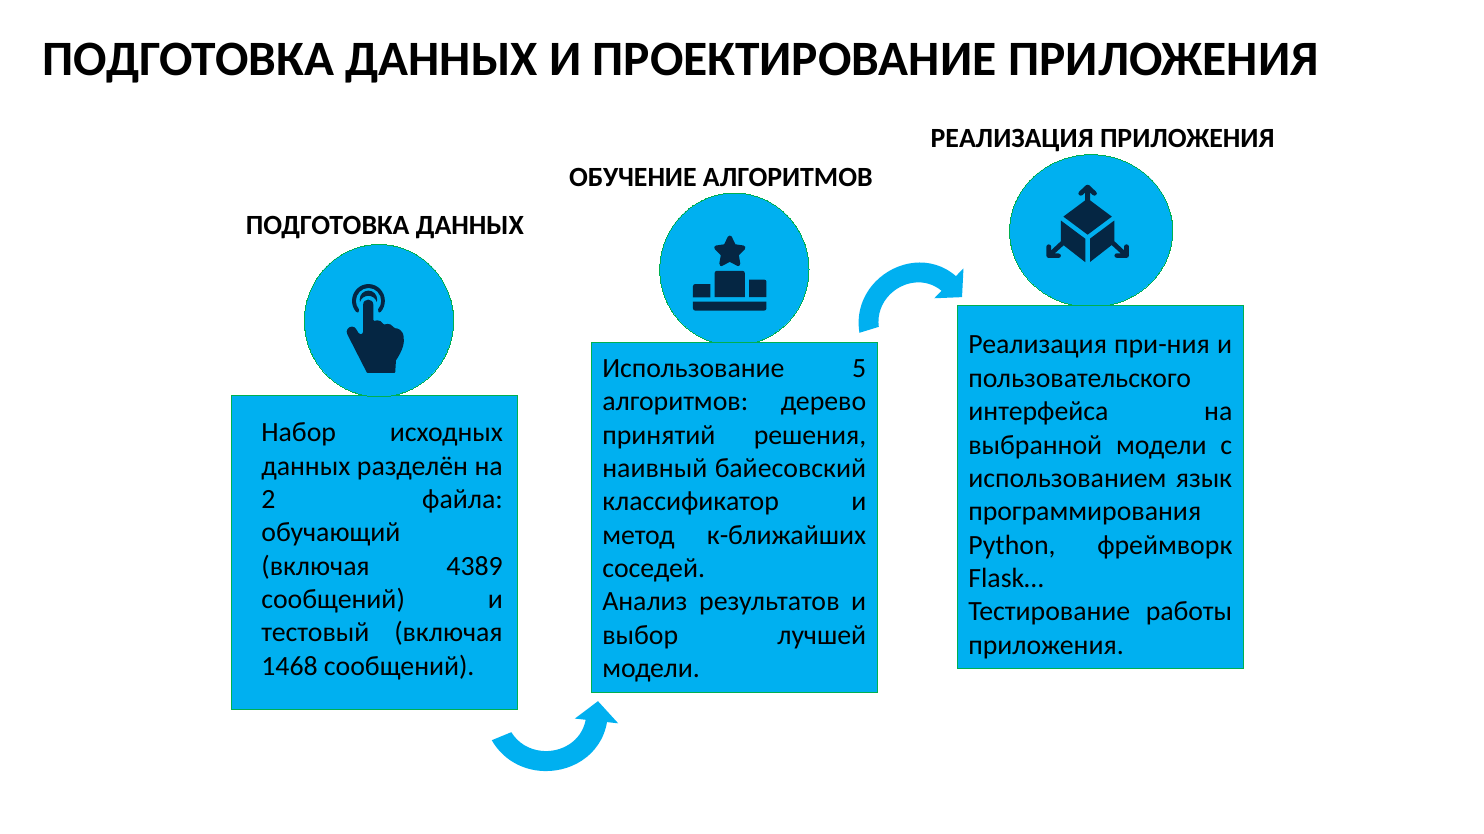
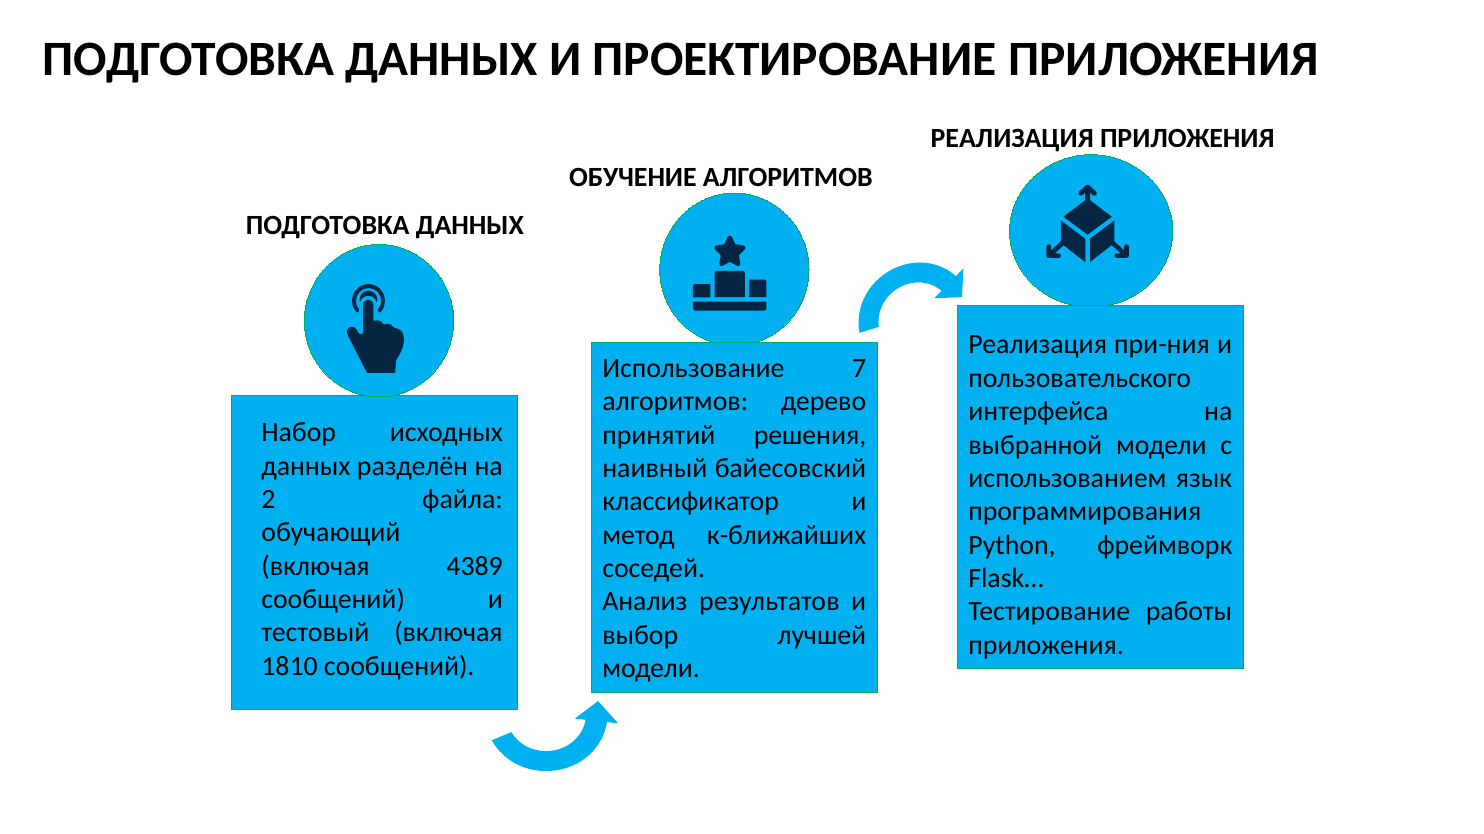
5: 5 -> 7
1468: 1468 -> 1810
